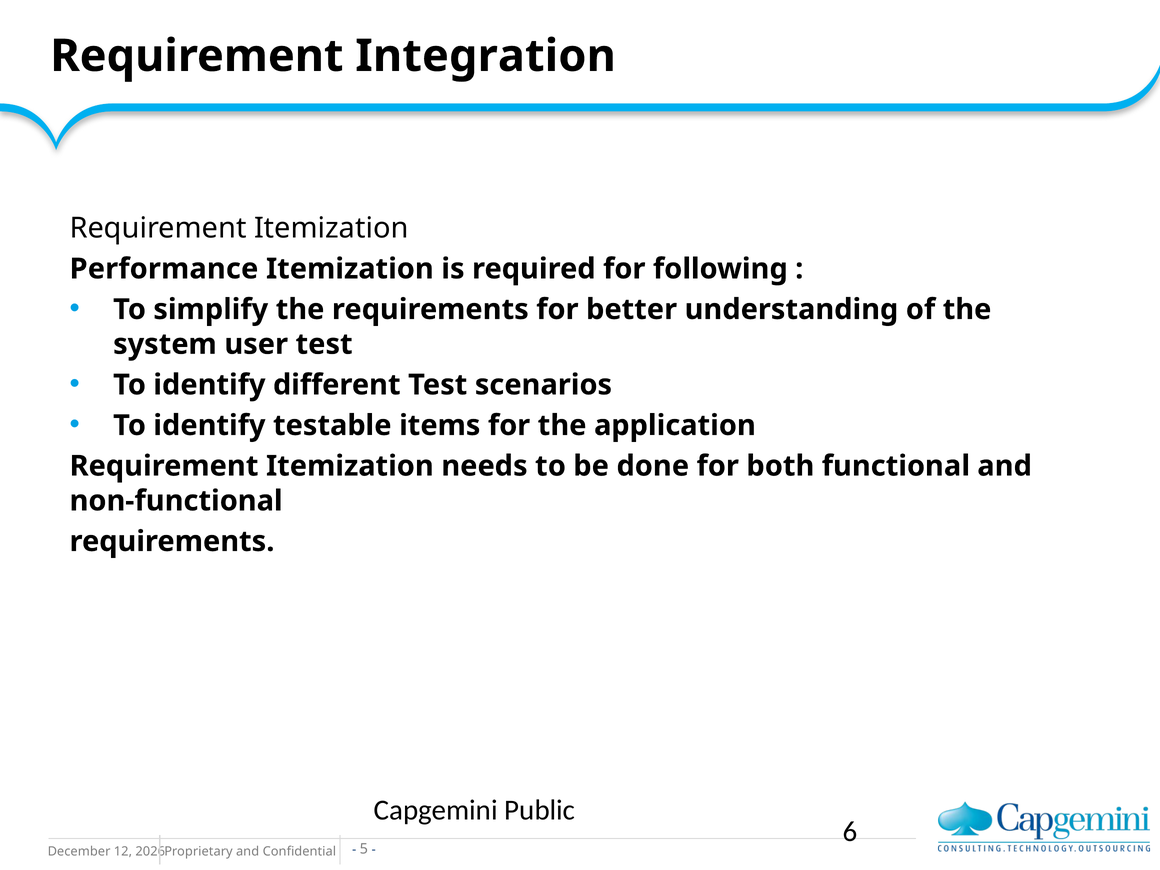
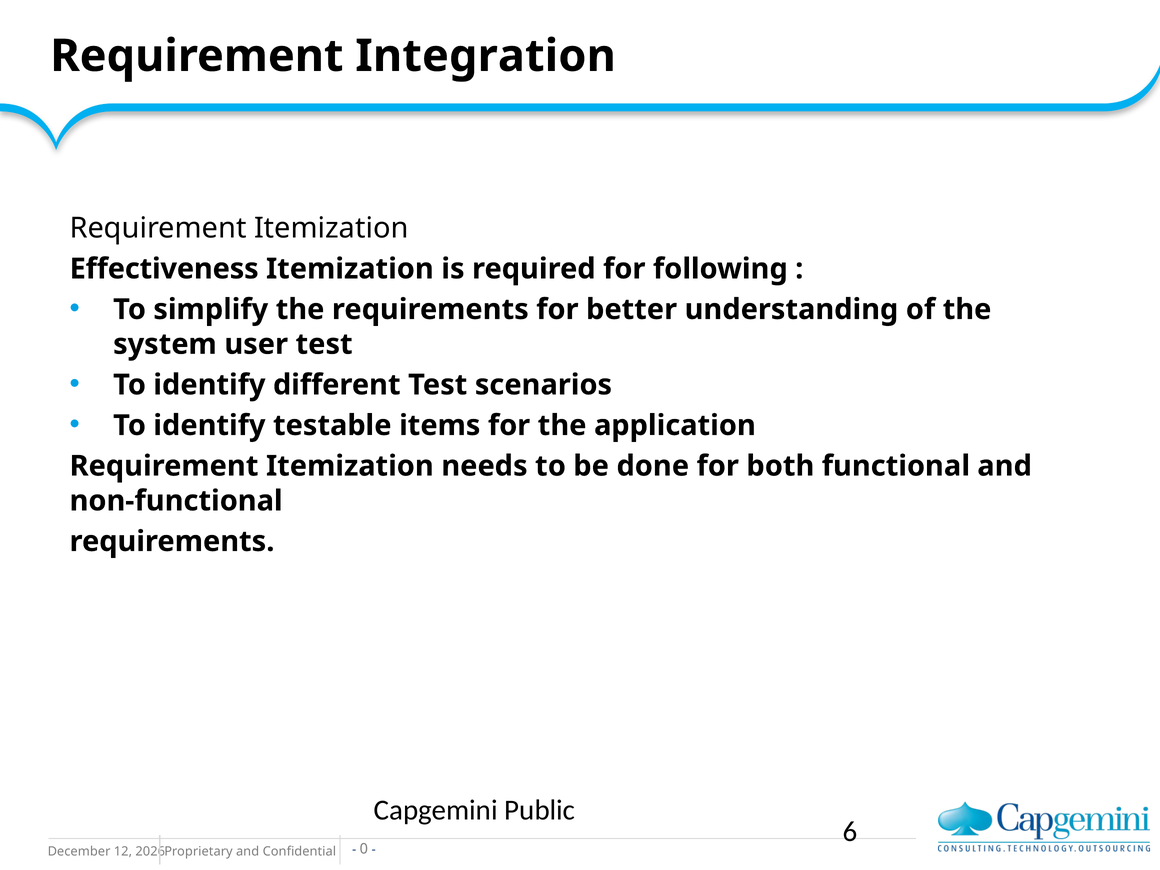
Performance: Performance -> Effectiveness
5: 5 -> 0
